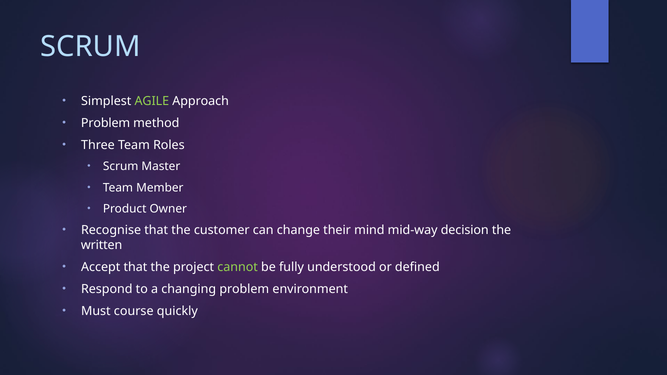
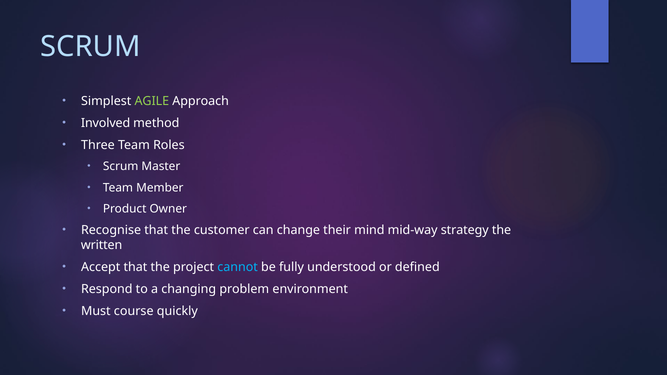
Problem at (106, 123): Problem -> Involved
decision: decision -> strategy
cannot colour: light green -> light blue
